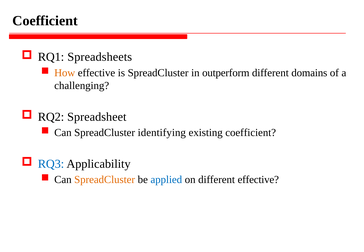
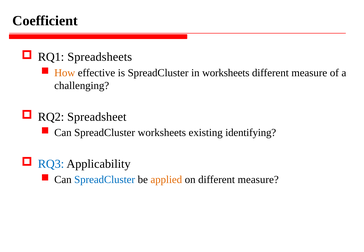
in outperform: outperform -> worksheets
domains at (309, 73): domains -> measure
SpreadCluster identifying: identifying -> worksheets
existing coefficient: coefficient -> identifying
SpreadCluster at (105, 180) colour: orange -> blue
applied colour: blue -> orange
on different effective: effective -> measure
